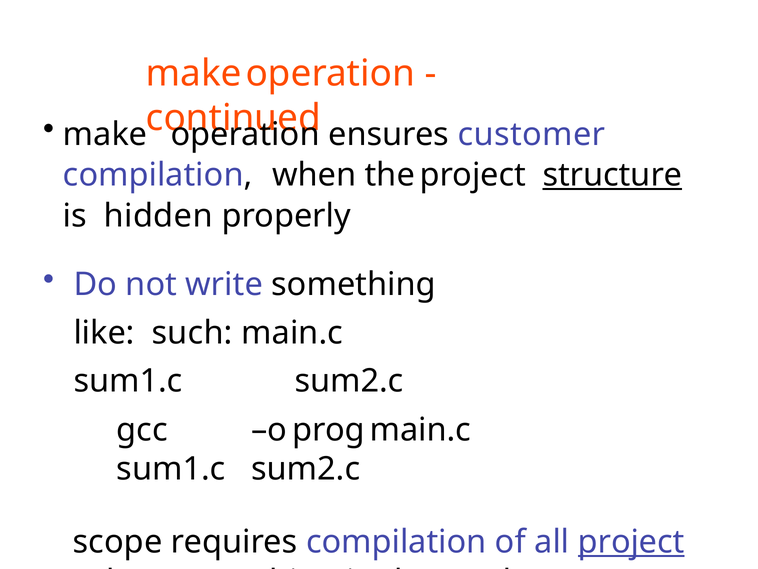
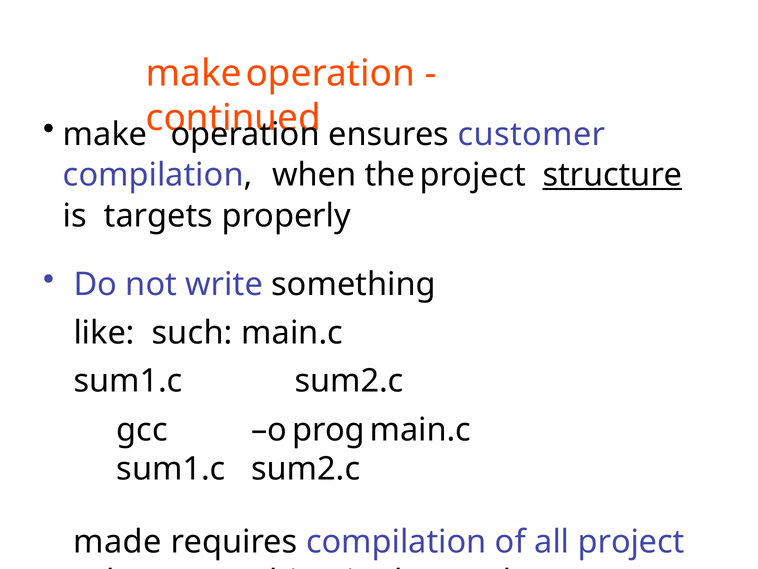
hidden: hidden -> targets
scope: scope -> made
project underline: present -> none
